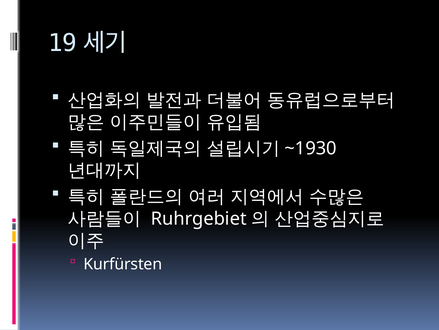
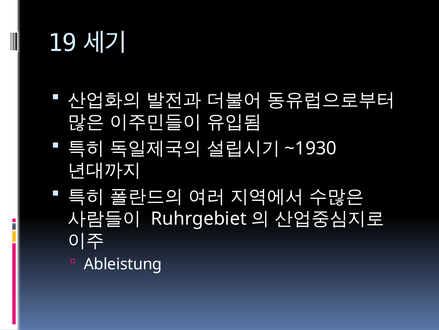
Kurfürsten: Kurfürsten -> Ableistung
